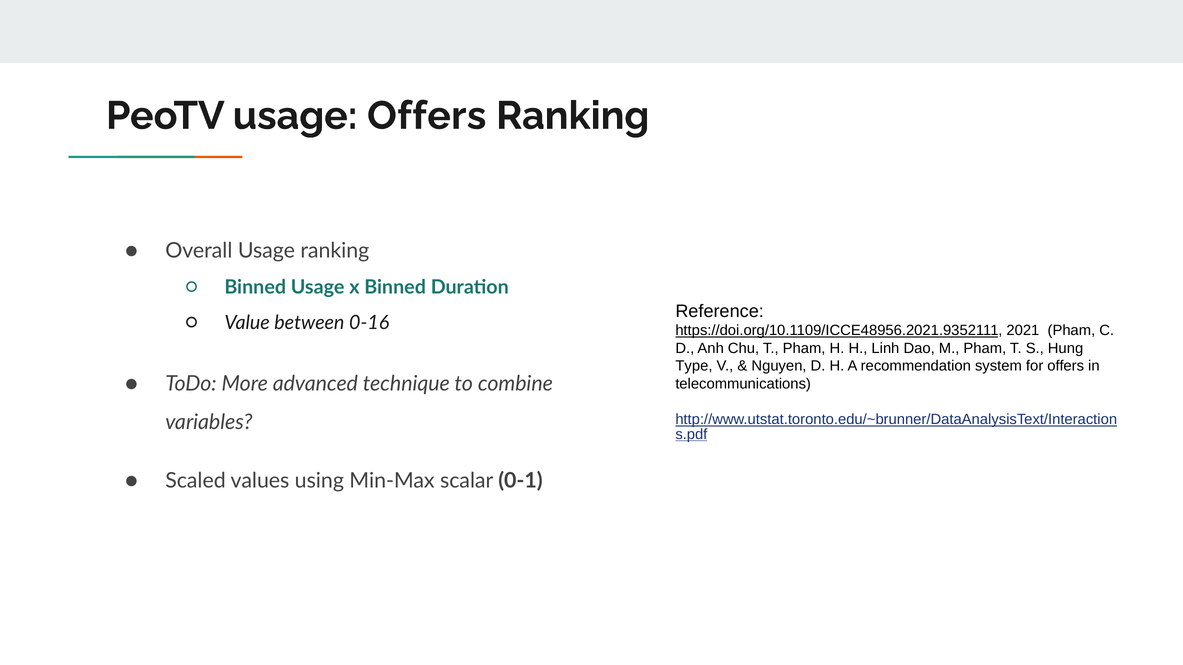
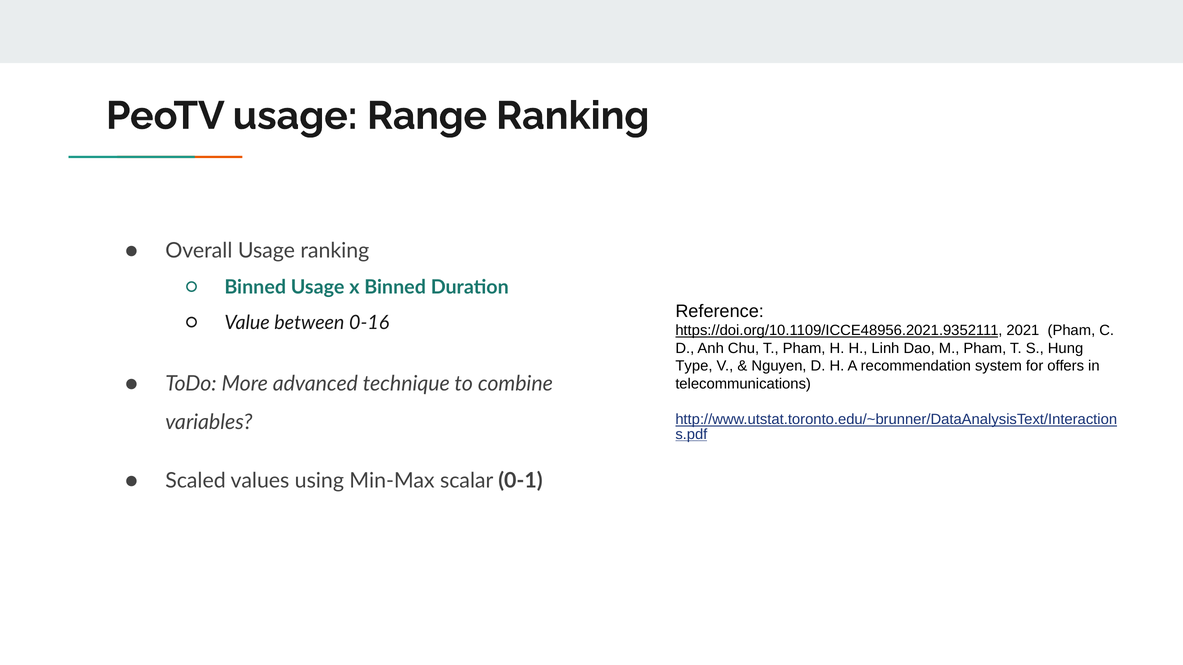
usage Offers: Offers -> Range
